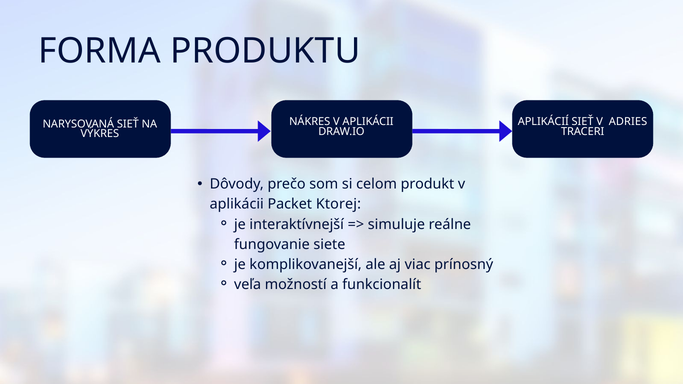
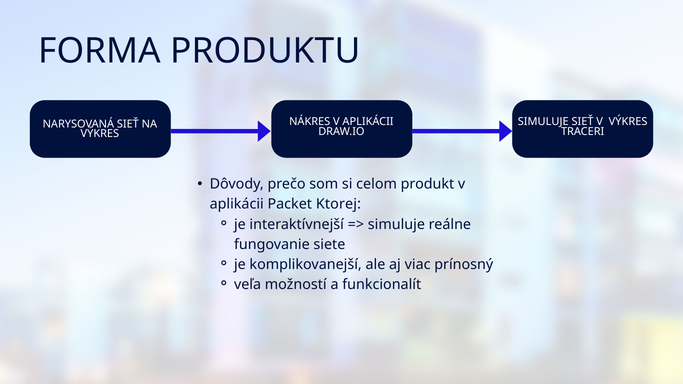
APLIKÁCIÍ at (543, 122): APLIKÁCIÍ -> SIMULUJE
V ADRIES: ADRIES -> VÝKRES
